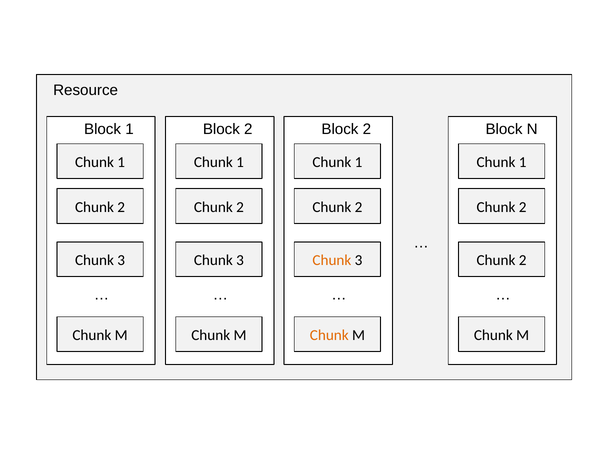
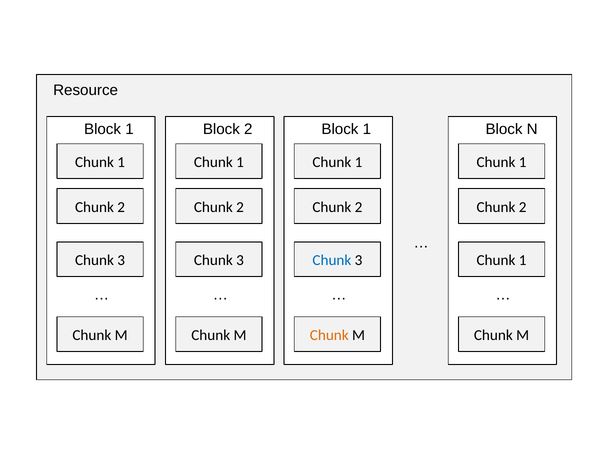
2 at (367, 130): 2 -> 1
Chunk at (332, 261) colour: orange -> blue
2 at (523, 261): 2 -> 1
